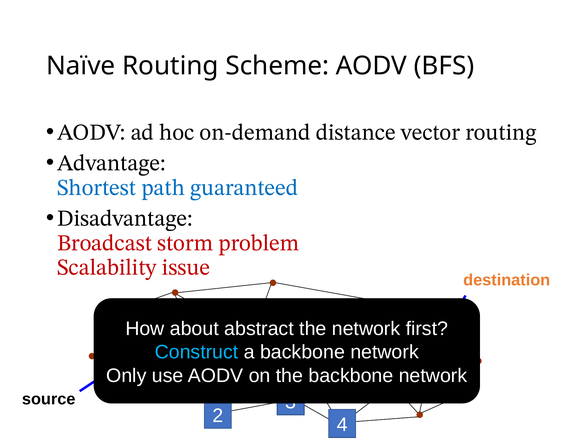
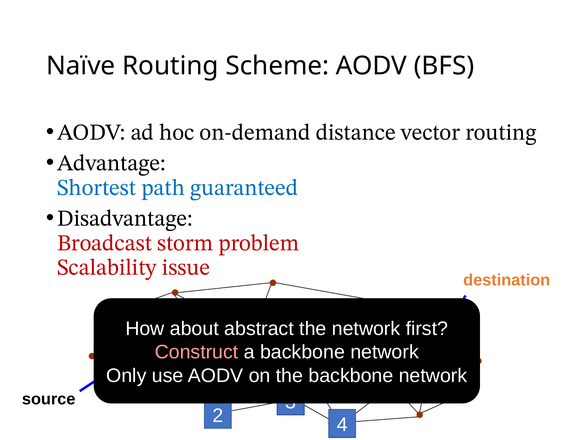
Construct colour: light blue -> pink
